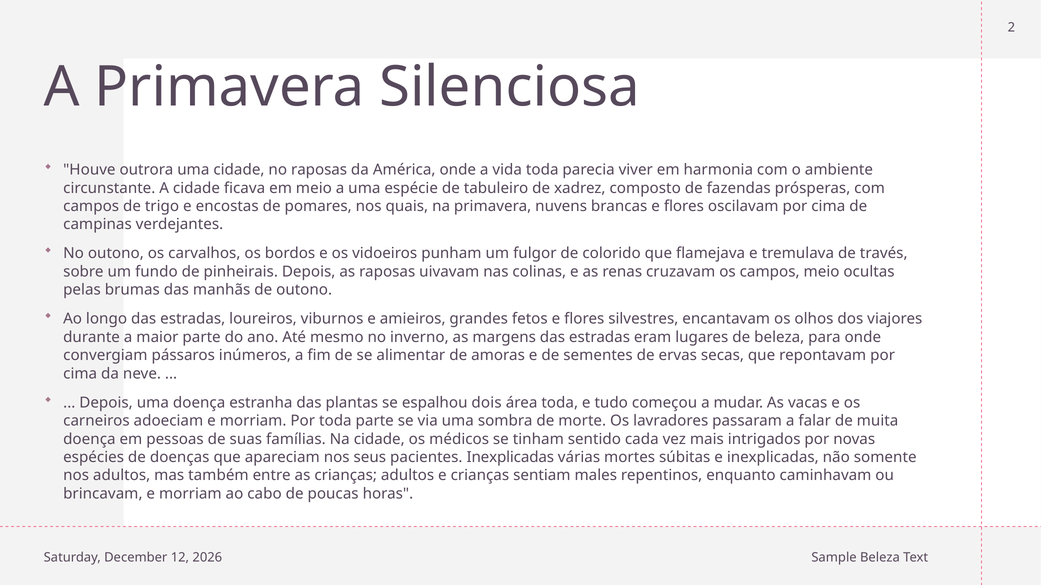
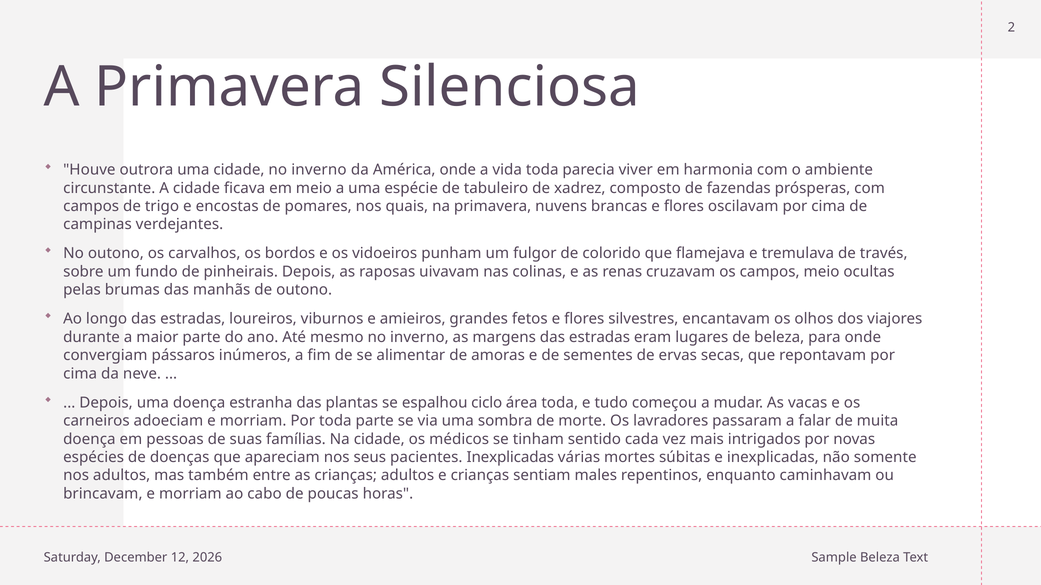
cidade no raposas: raposas -> inverno
dois: dois -> ciclo
